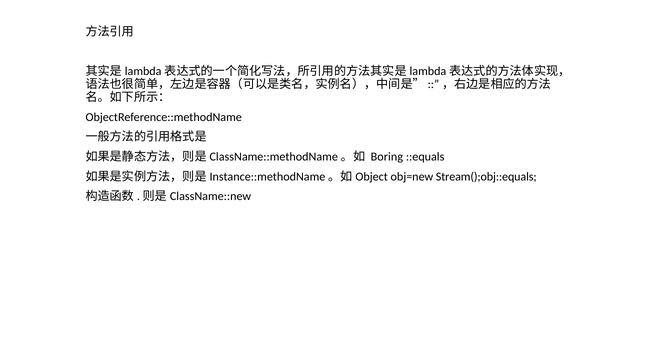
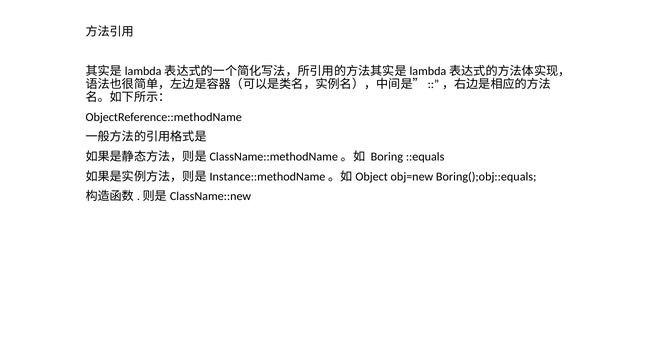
Stream();obj::equals: Stream();obj::equals -> Boring();obj::equals
